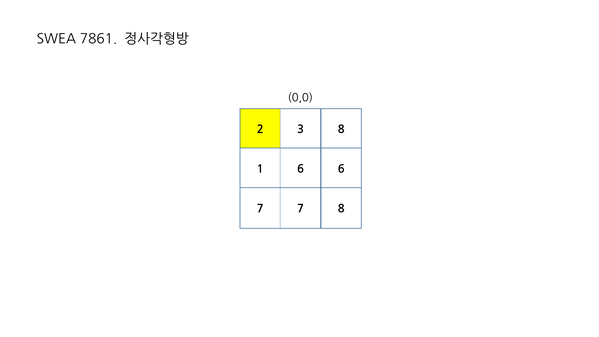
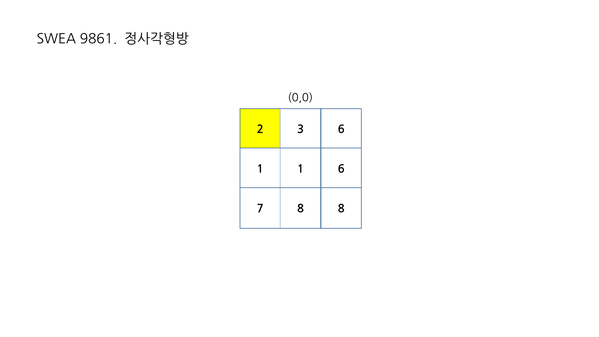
7861: 7861 -> 9861
3 8: 8 -> 6
1 6: 6 -> 1
7 7: 7 -> 8
